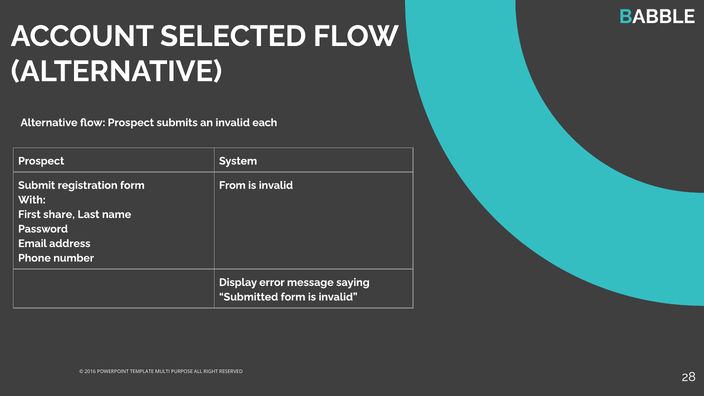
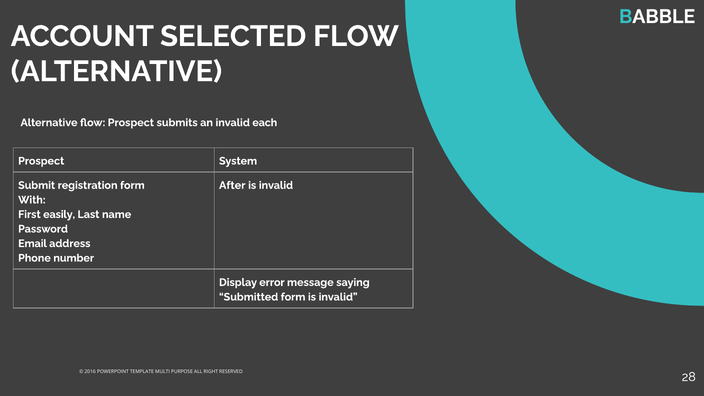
From: From -> After
share: share -> easily
